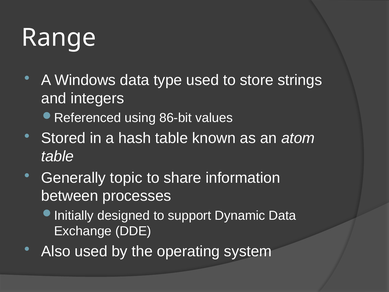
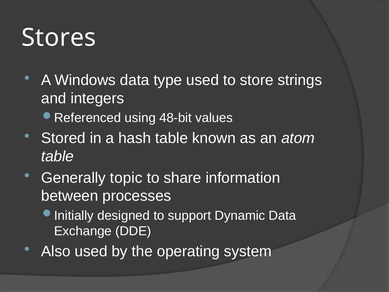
Range: Range -> Stores
86-bit: 86-bit -> 48-bit
